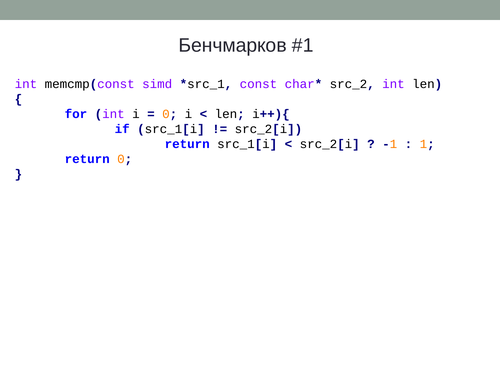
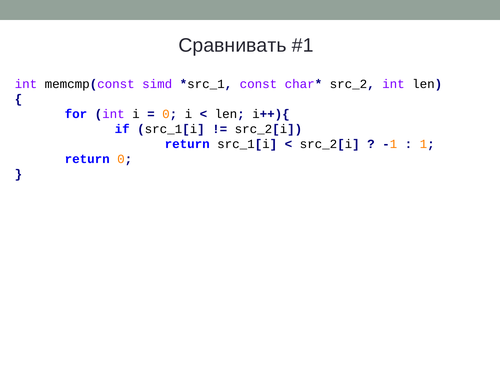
Бенчмарков: Бенчмарков -> Сравнивать
